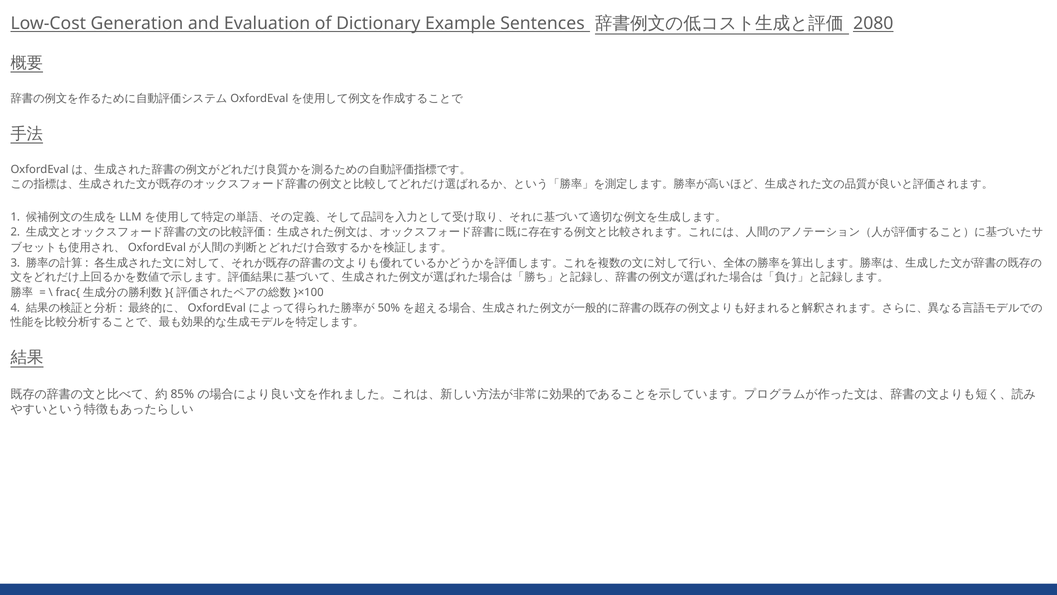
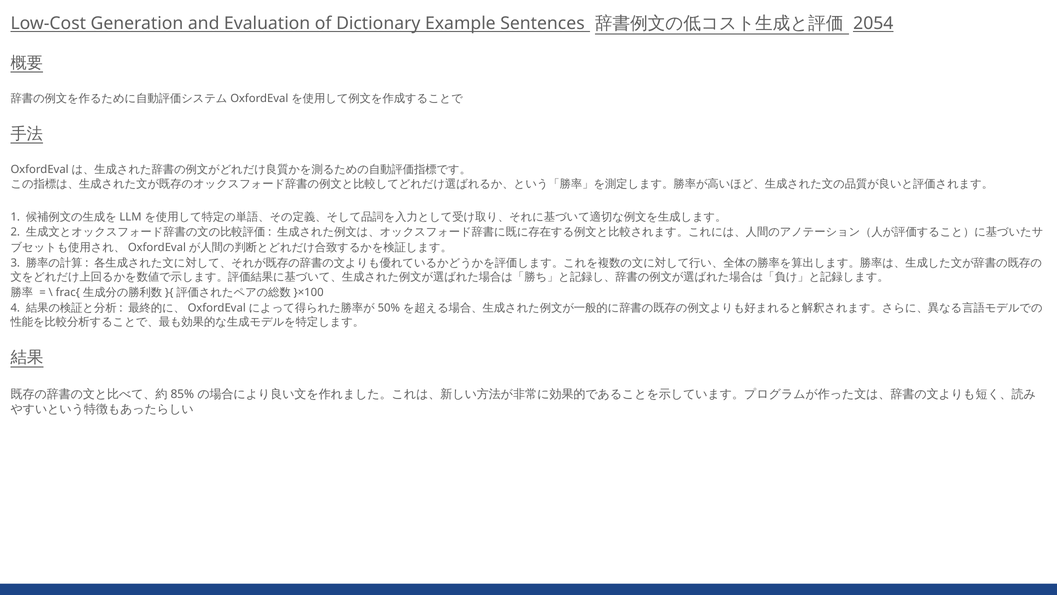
2080: 2080 -> 2054
